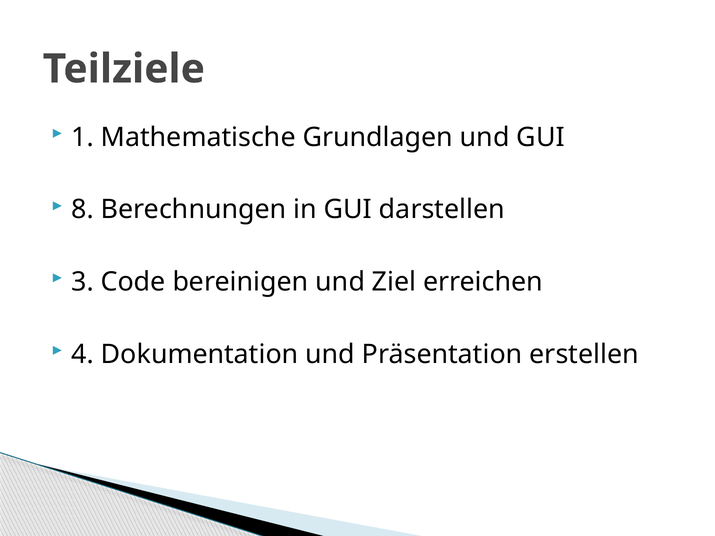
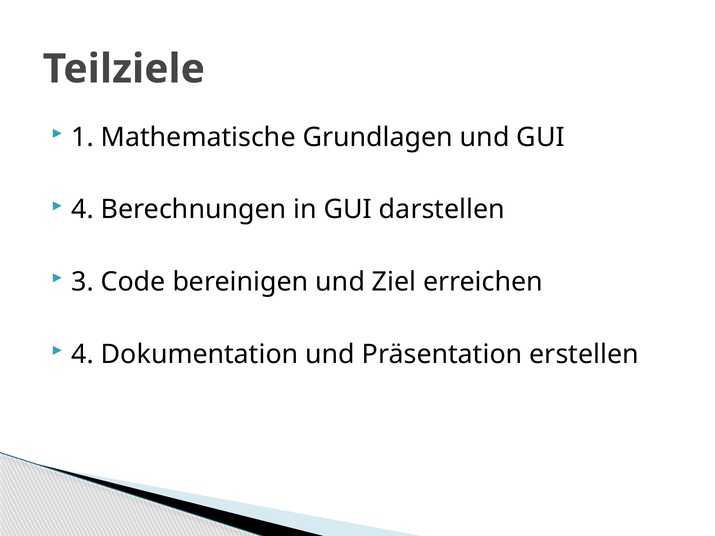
8 at (83, 210): 8 -> 4
